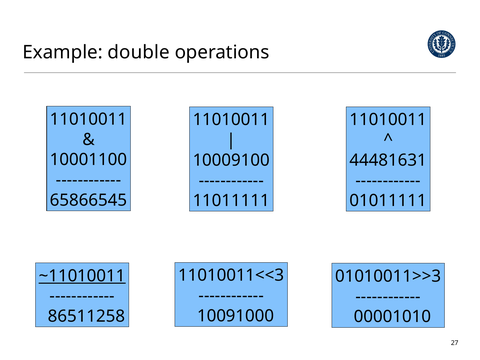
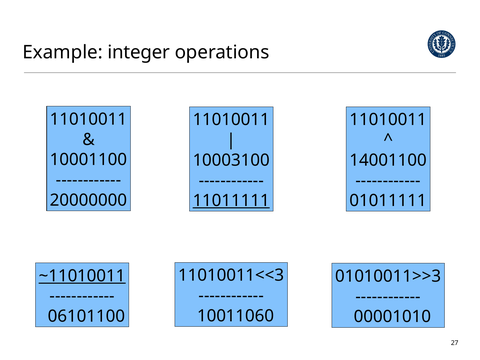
double: double -> integer
10009100: 10009100 -> 10003100
44481631: 44481631 -> 14001100
65866545: 65866545 -> 20000000
11011111 underline: none -> present
10091000: 10091000 -> 10011060
86511258: 86511258 -> 06101100
